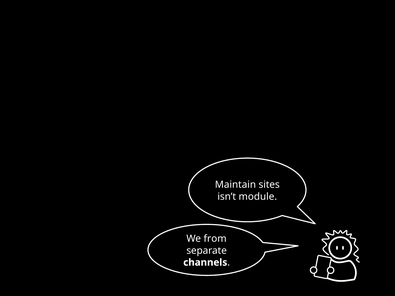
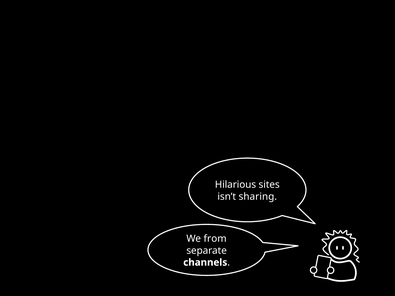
Maintain: Maintain -> Hilarious
module: module -> sharing
